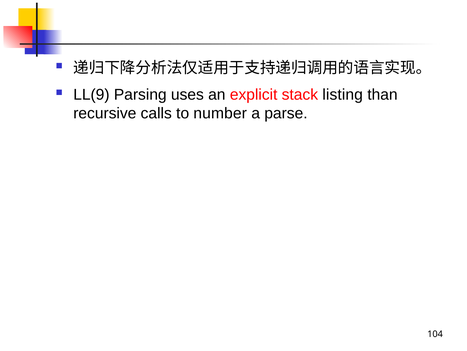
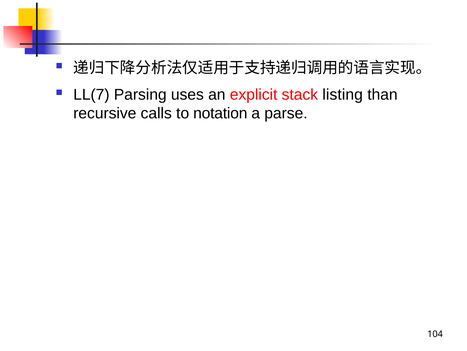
LL(9: LL(9 -> LL(7
number: number -> notation
